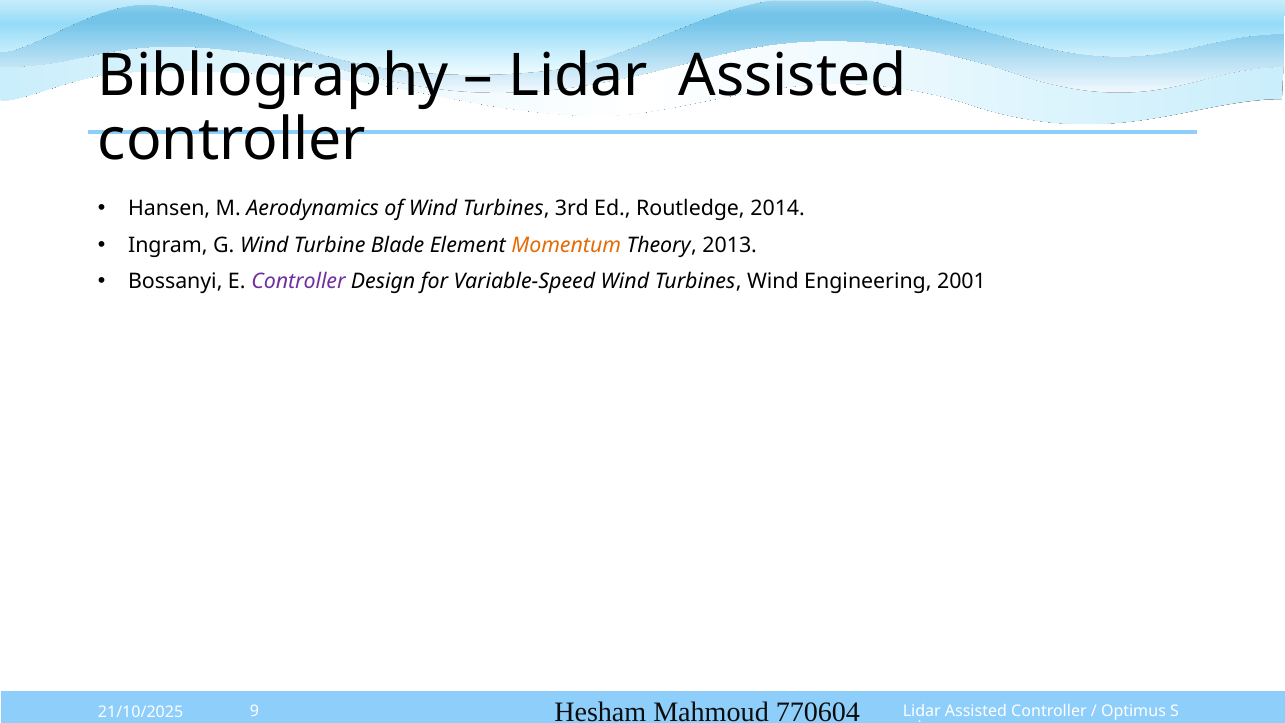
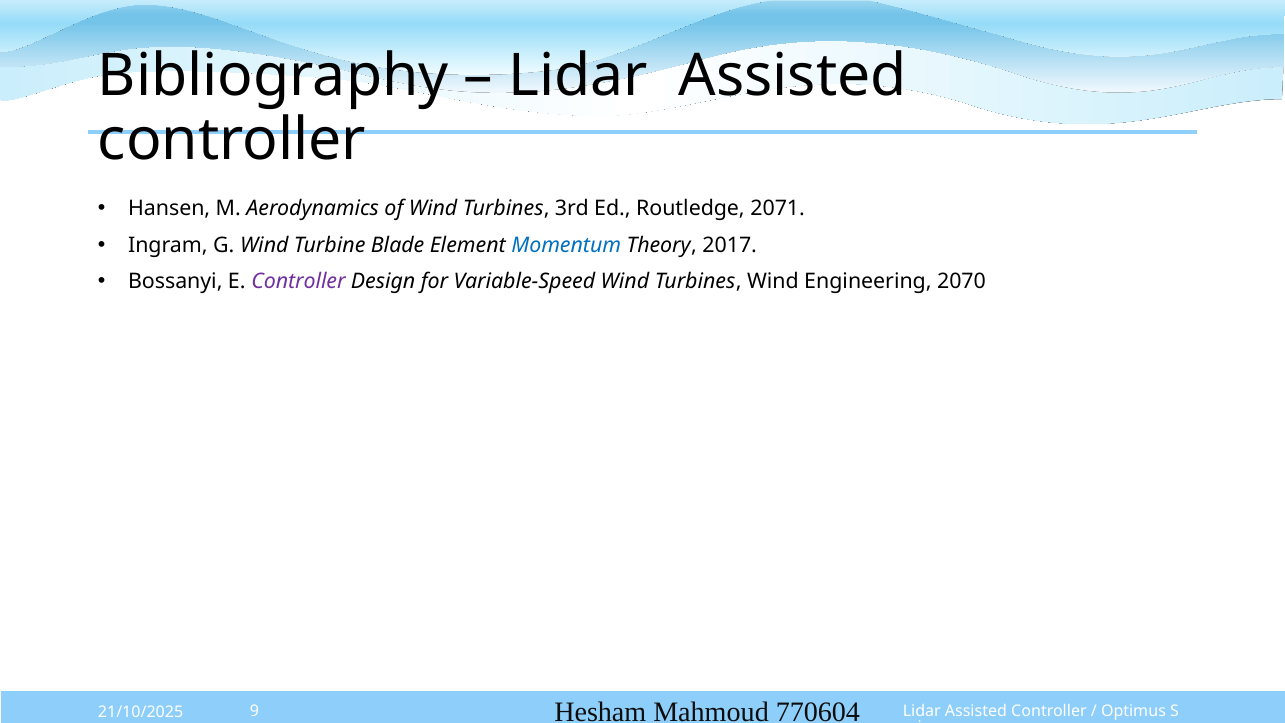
2014: 2014 -> 2071
Momentum colour: orange -> blue
2013: 2013 -> 2017
2001: 2001 -> 2070
